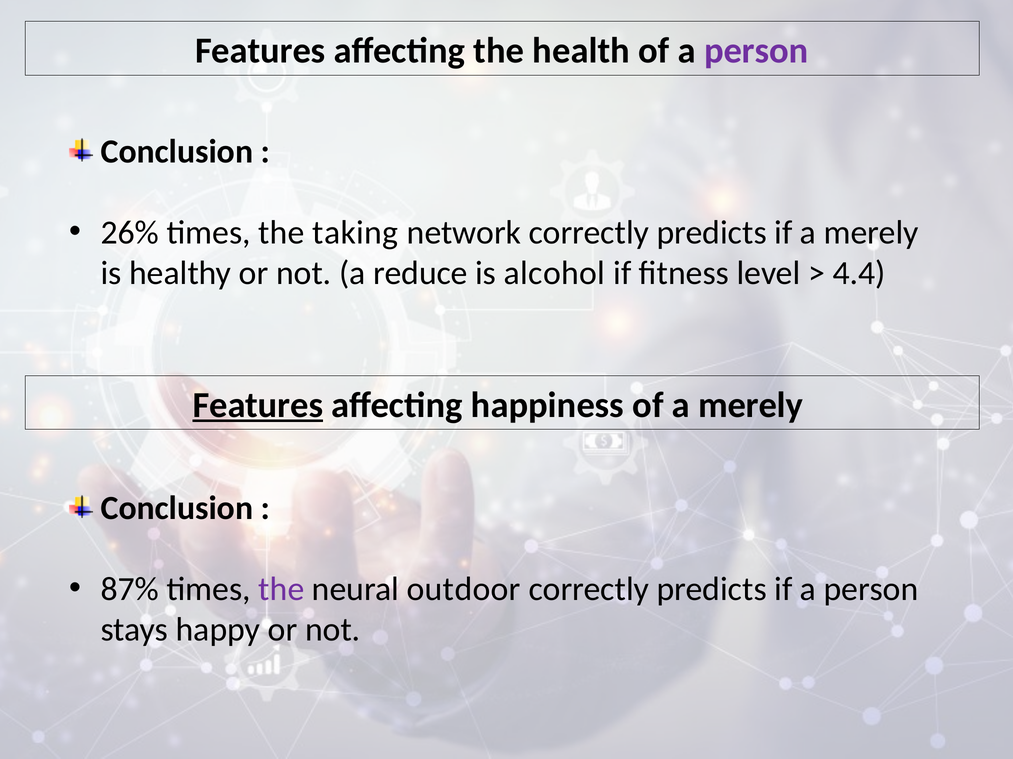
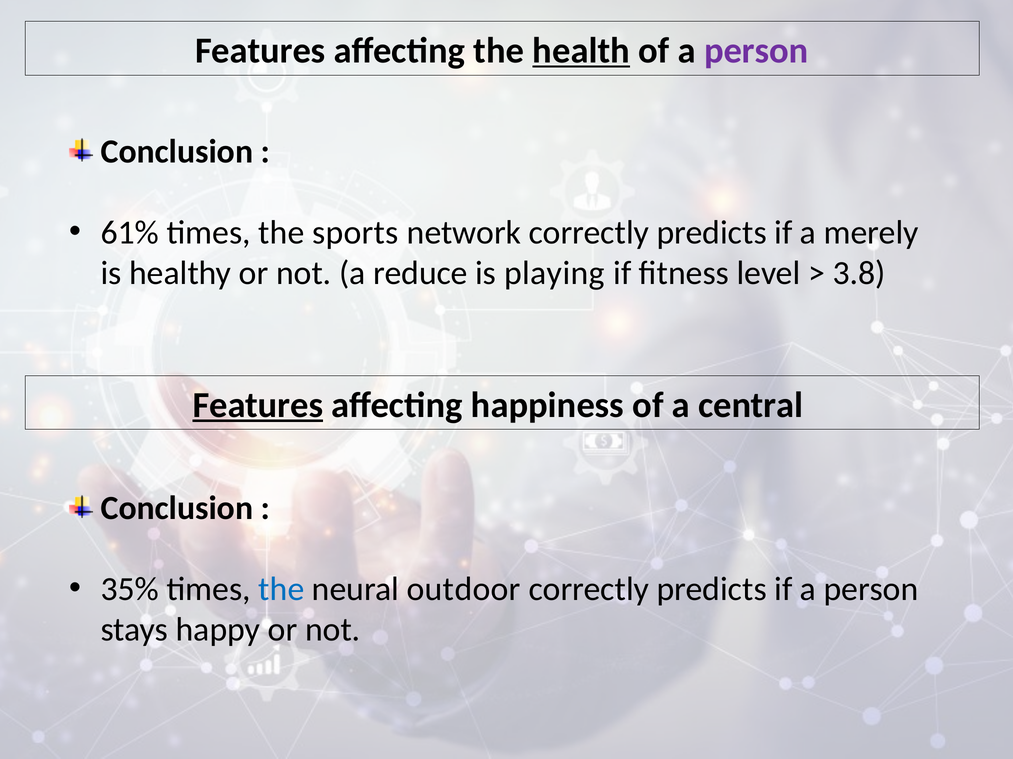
health underline: none -> present
26%: 26% -> 61%
taking: taking -> sports
alcohol: alcohol -> playing
4.4: 4.4 -> 3.8
of a merely: merely -> central
87%: 87% -> 35%
the at (281, 590) colour: purple -> blue
